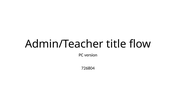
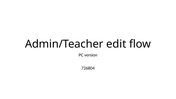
title: title -> edit
